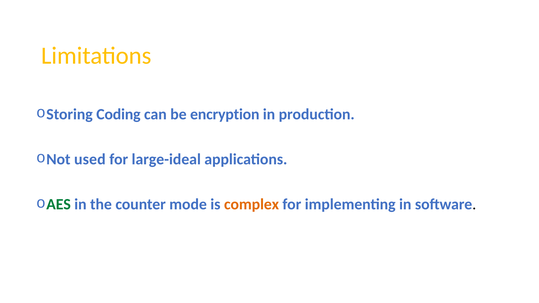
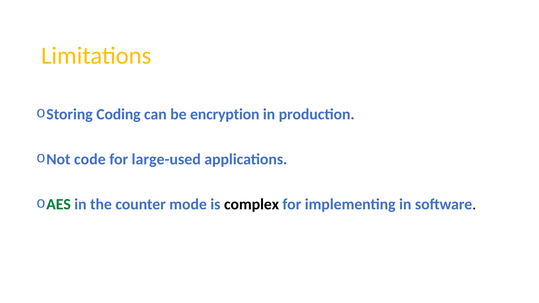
used: used -> code
large-ideal: large-ideal -> large-used
complex colour: orange -> black
